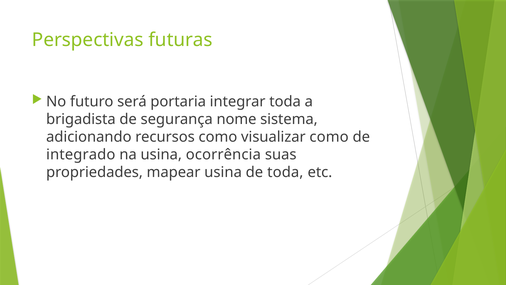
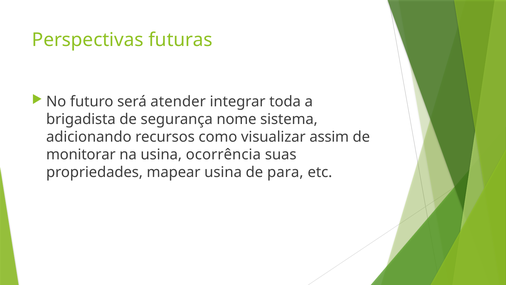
portaria: portaria -> atender
visualizar como: como -> assim
integrado: integrado -> monitorar
de toda: toda -> para
